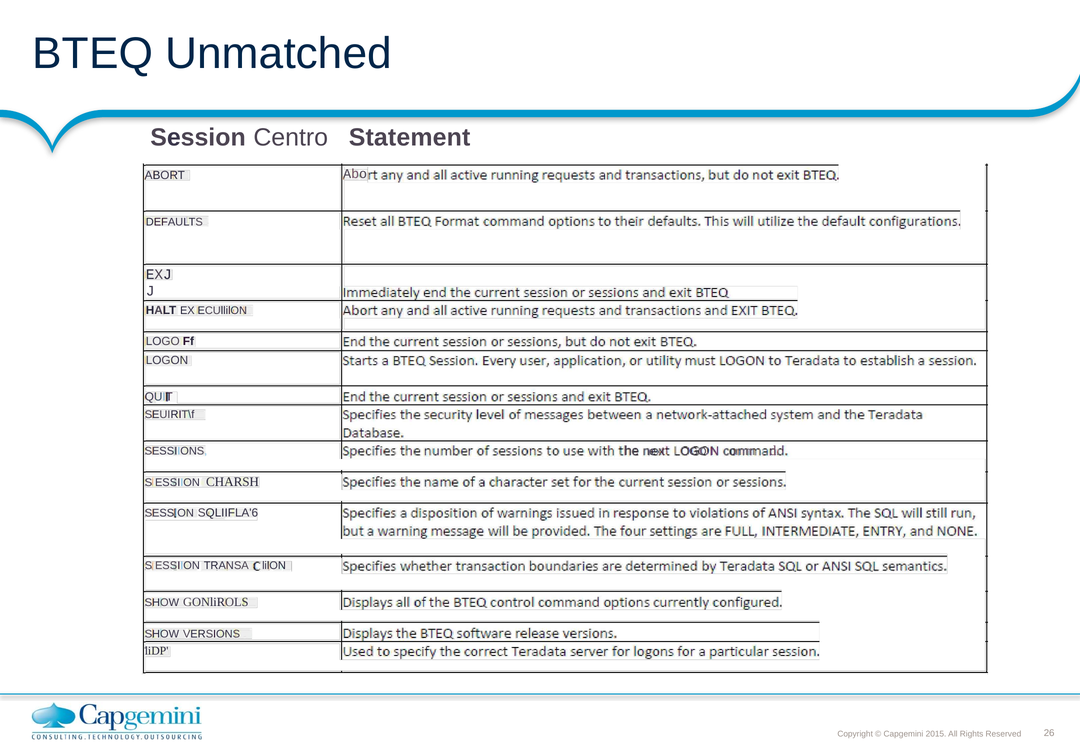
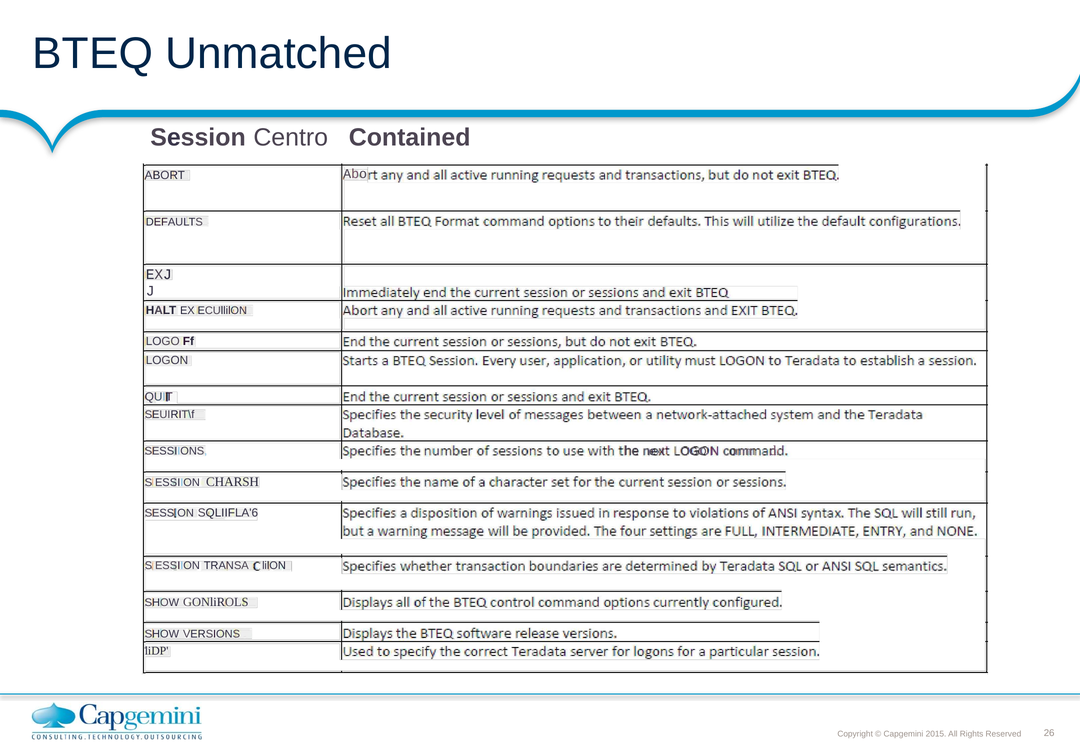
Statement: Statement -> Contained
